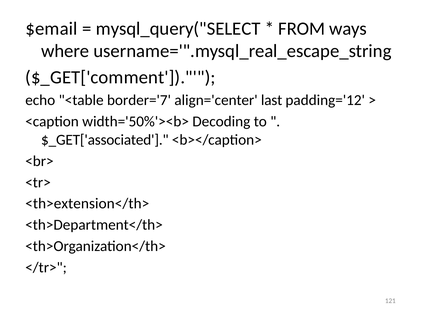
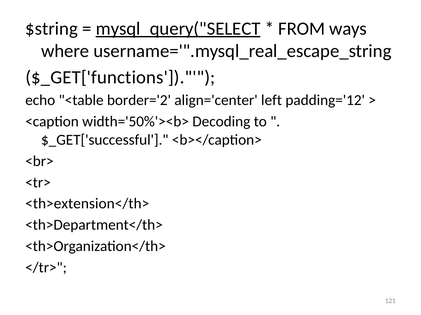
$email: $email -> $string
mysql_query("SELECT underline: none -> present
$_GET['comment: $_GET['comment -> $_GET['functions
border='7: border='7 -> border='2
last: last -> left
$_GET['associated: $_GET['associated -> $_GET['successful
